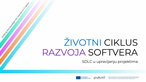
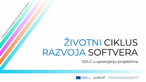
RAZVOJA colour: purple -> blue
